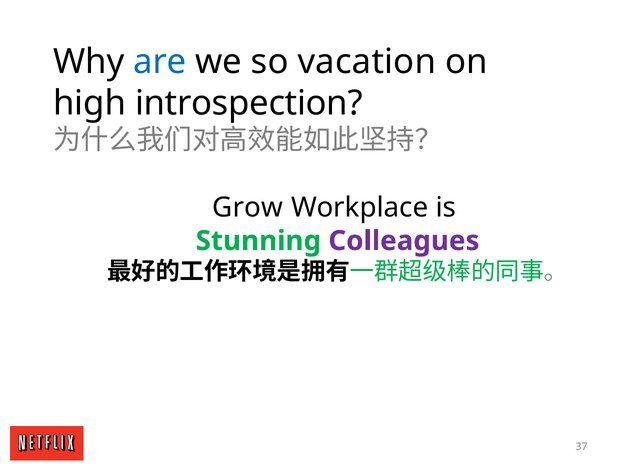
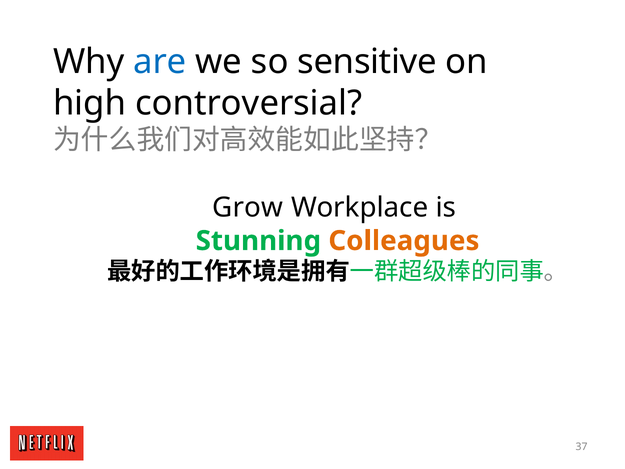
vacation: vacation -> sensitive
introspection: introspection -> controversial
Colleagues colour: purple -> orange
